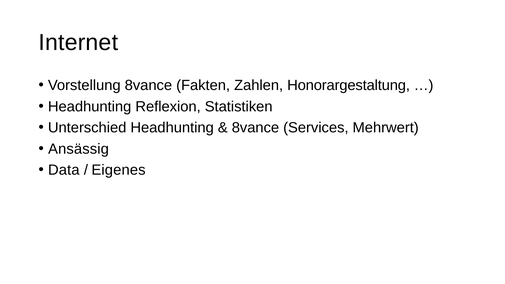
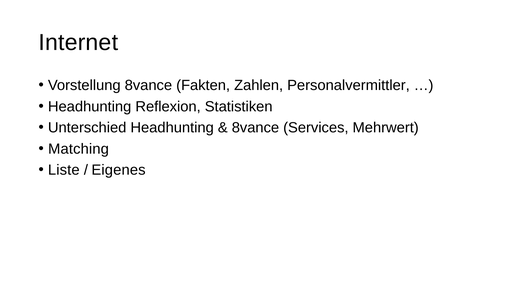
Honorargestaltung: Honorargestaltung -> Personalvermittler
Ansässig: Ansässig -> Matching
Data: Data -> Liste
